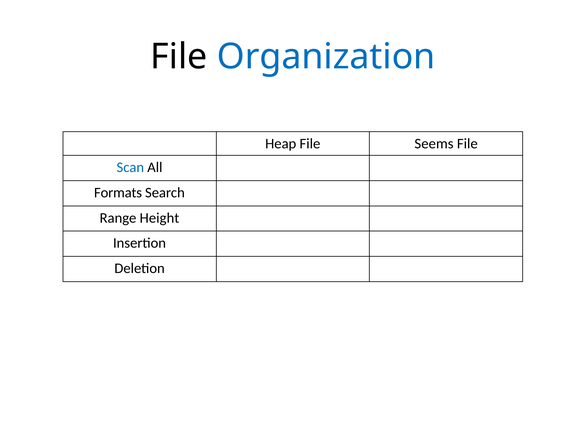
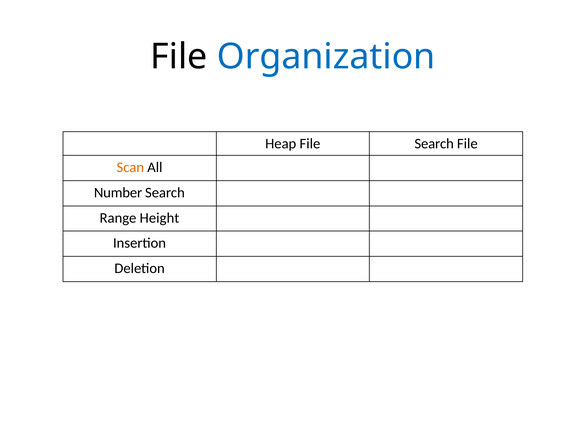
File Seems: Seems -> Search
Scan colour: blue -> orange
Formats: Formats -> Number
